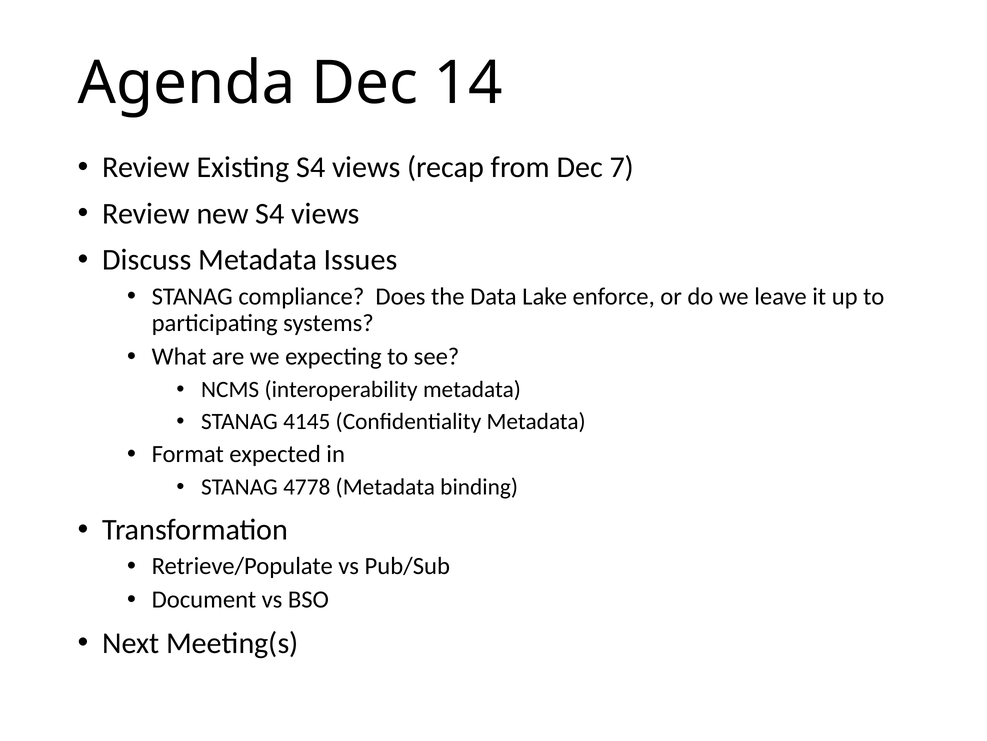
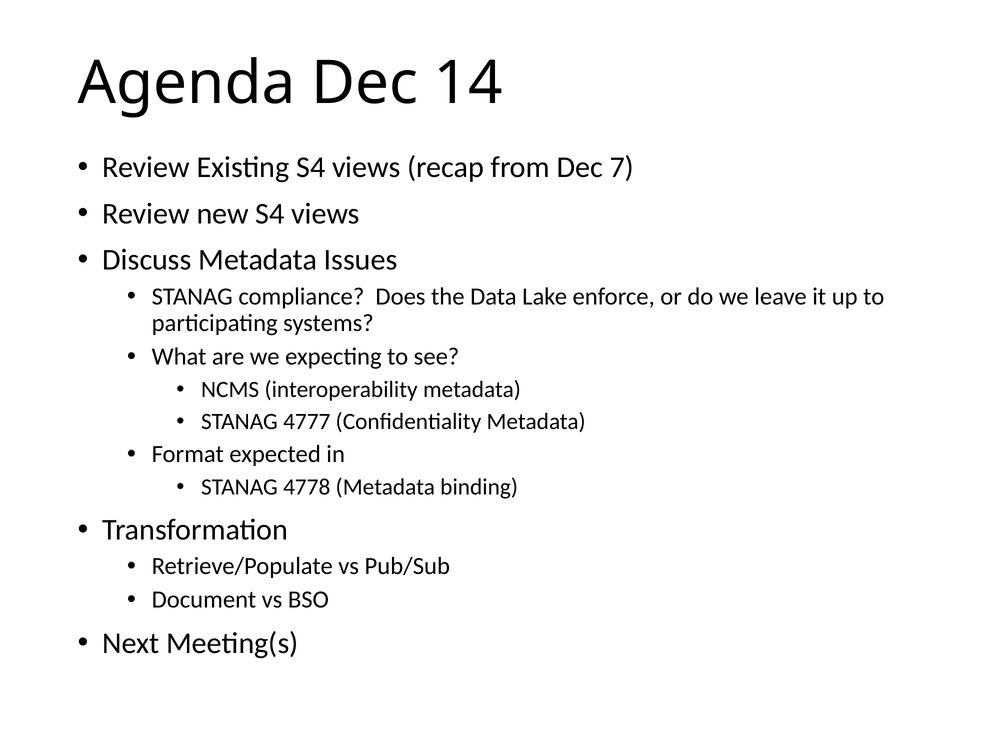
4145: 4145 -> 4777
